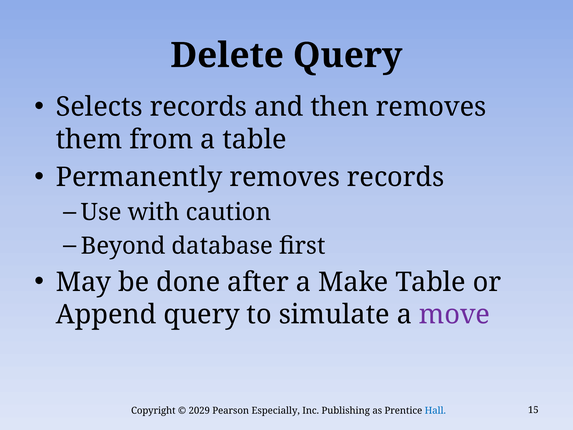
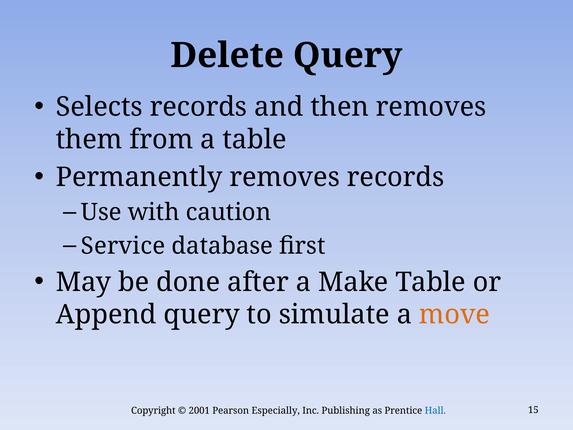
Beyond: Beyond -> Service
move colour: purple -> orange
2029: 2029 -> 2001
